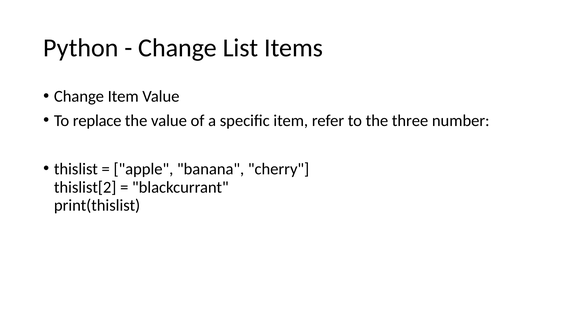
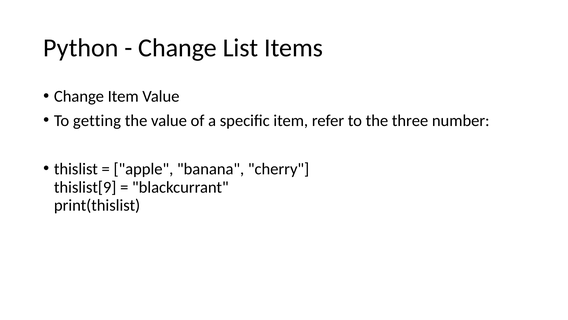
replace: replace -> getting
thislist[2: thislist[2 -> thislist[9
